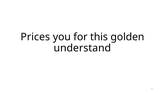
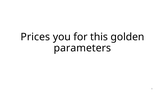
understand: understand -> parameters
